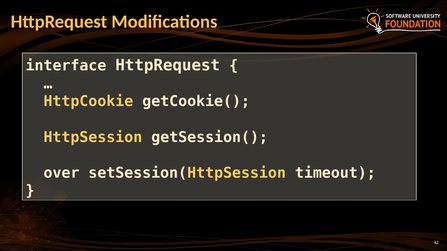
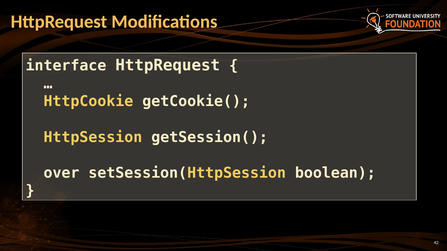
timeout: timeout -> boolean
